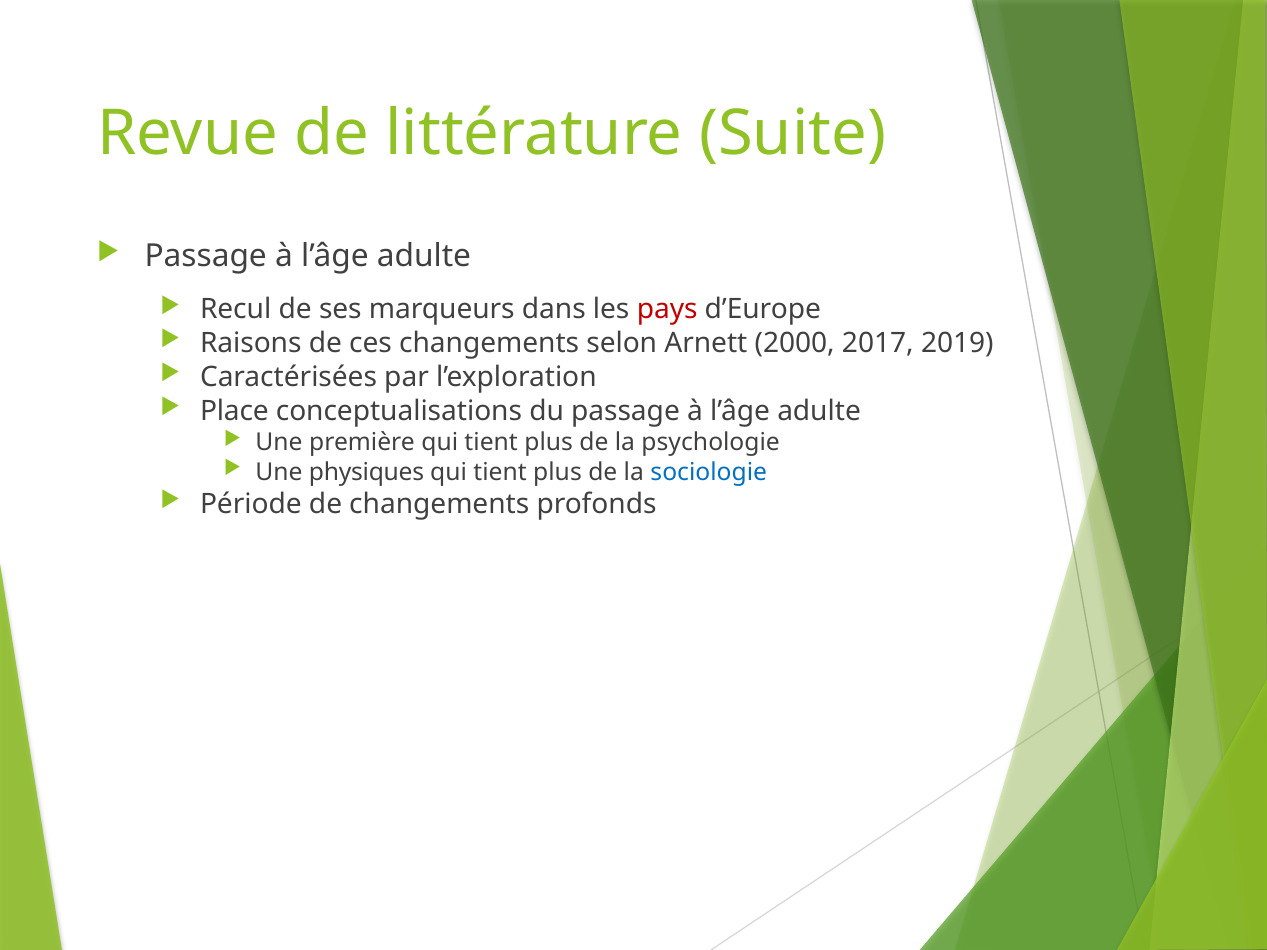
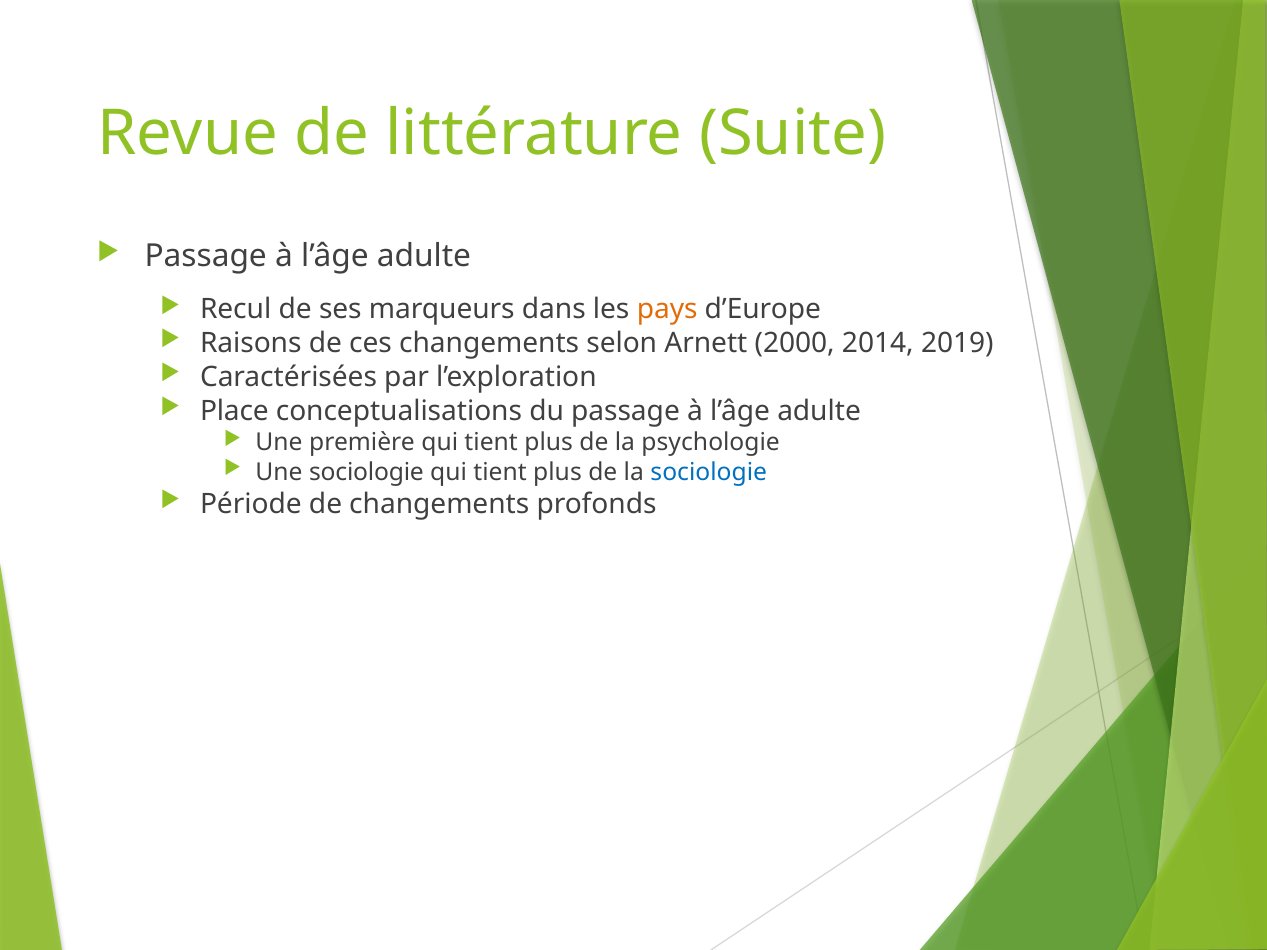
pays colour: red -> orange
2017: 2017 -> 2014
Une physiques: physiques -> sociologie
